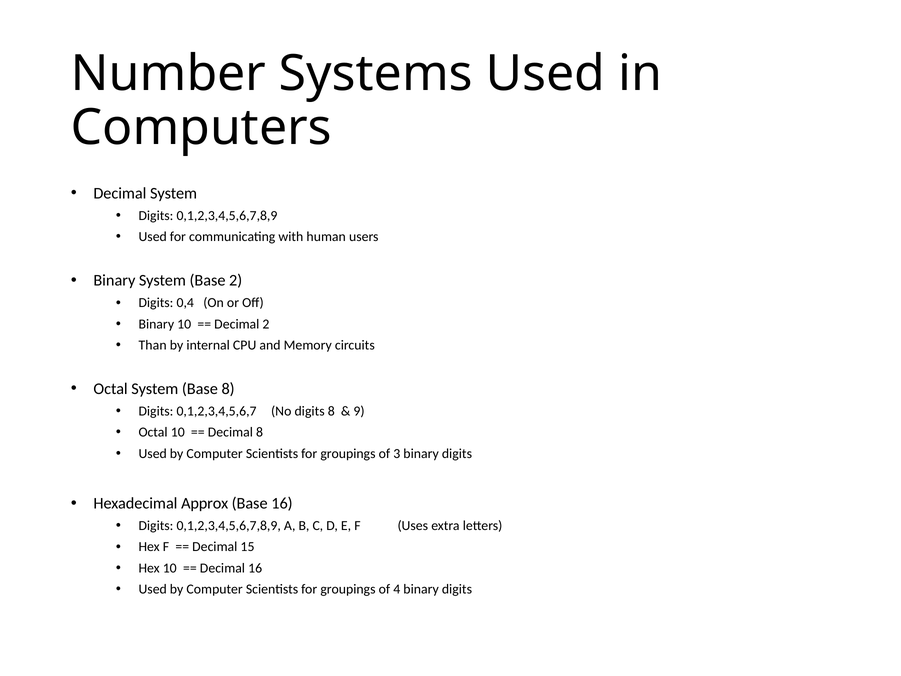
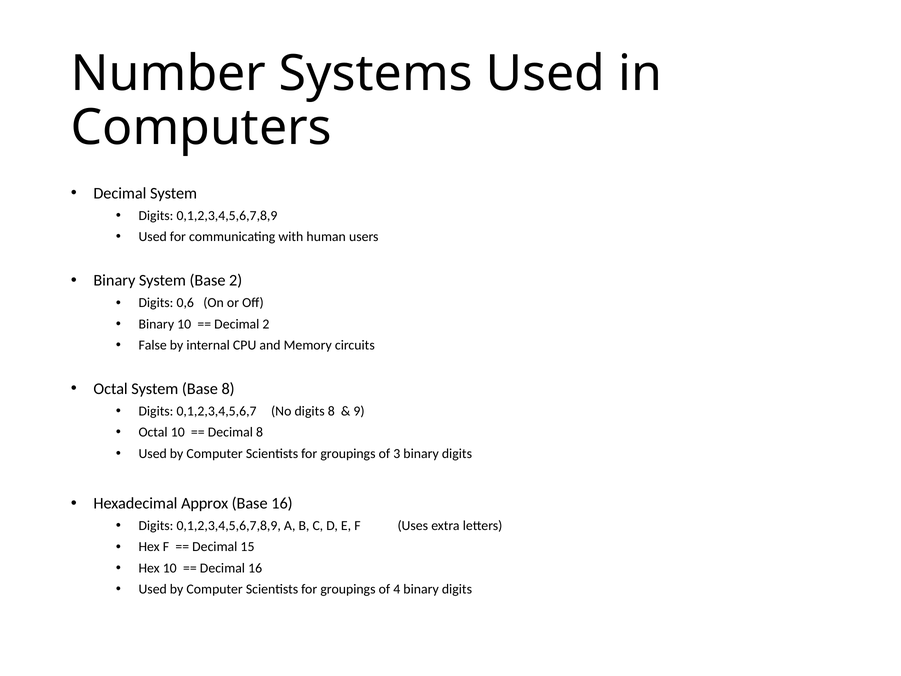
0,4: 0,4 -> 0,6
Than: Than -> False
